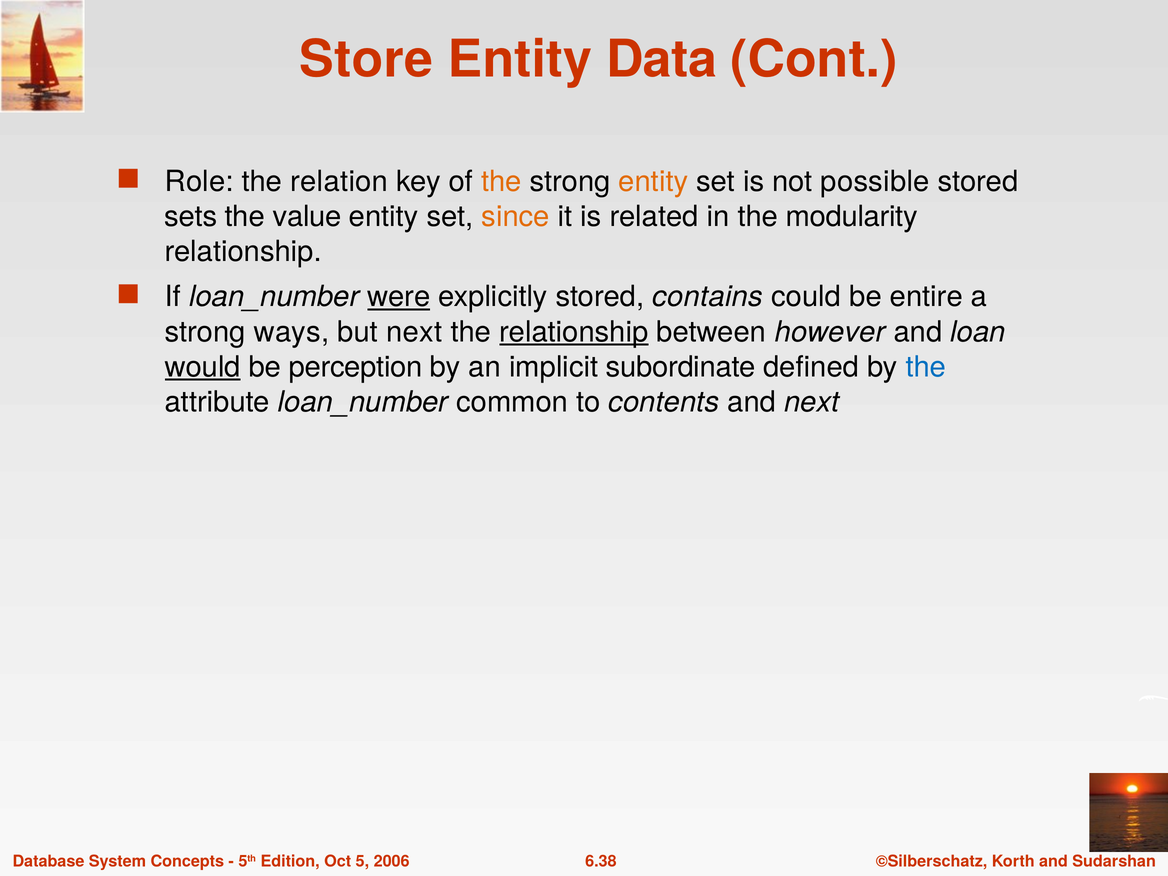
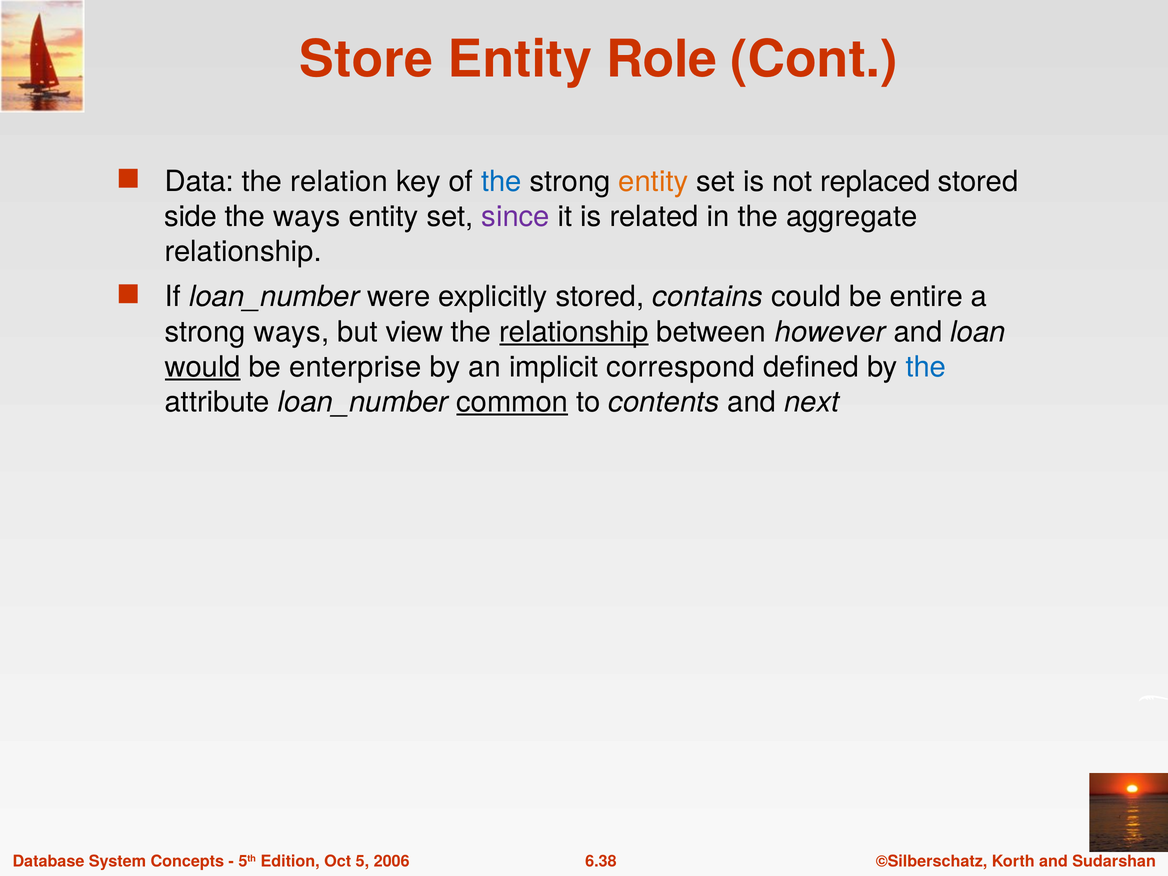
Data: Data -> Role
Role: Role -> Data
the at (501, 182) colour: orange -> blue
possible: possible -> replaced
sets: sets -> side
the value: value -> ways
since colour: orange -> purple
modularity: modularity -> aggregate
were underline: present -> none
but next: next -> view
perception: perception -> enterprise
subordinate: subordinate -> correspond
common underline: none -> present
